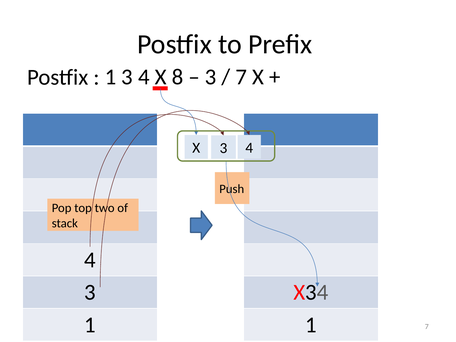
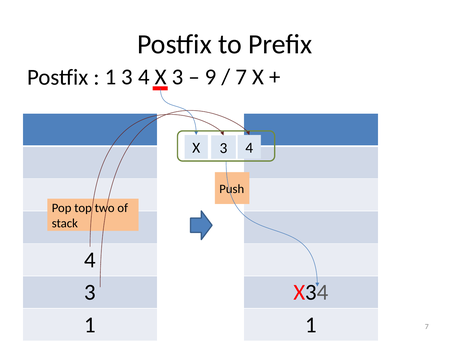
8 at (177, 77): 8 -> 3
3 at (211, 77): 3 -> 9
